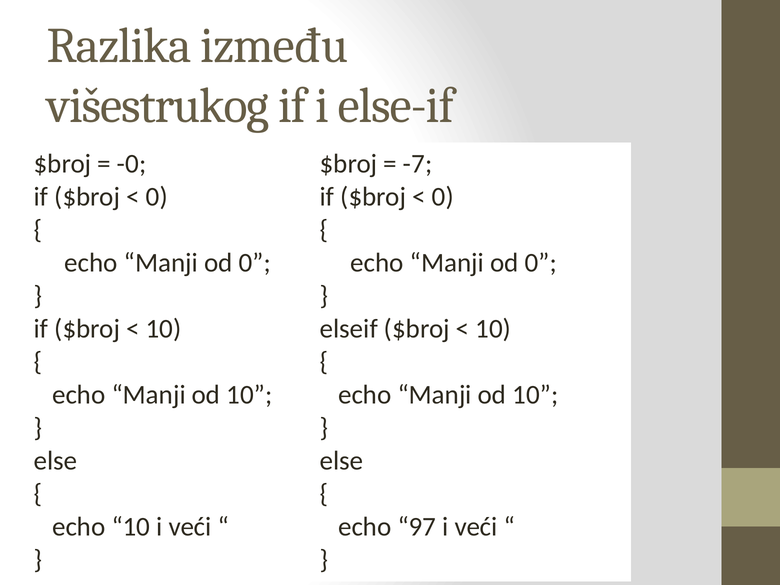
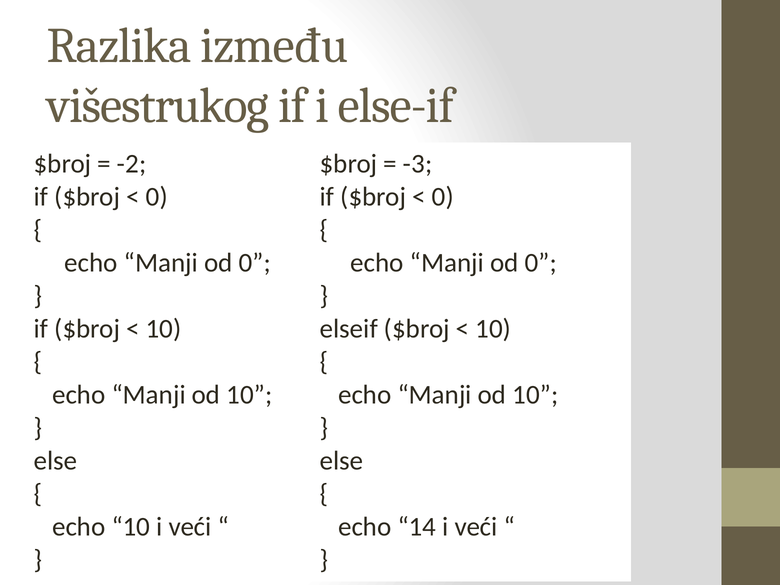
-0: -0 -> -2
-7: -7 -> -3
97: 97 -> 14
